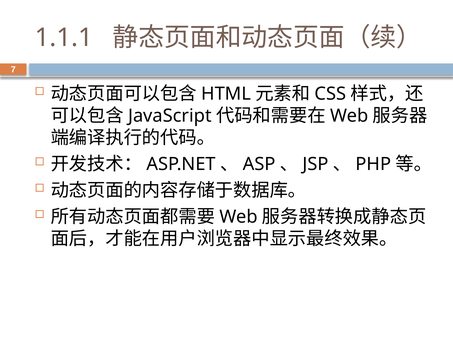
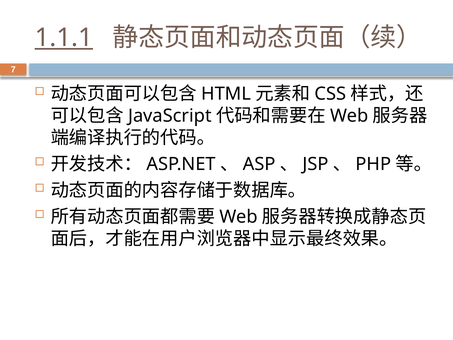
1.1.1 underline: none -> present
